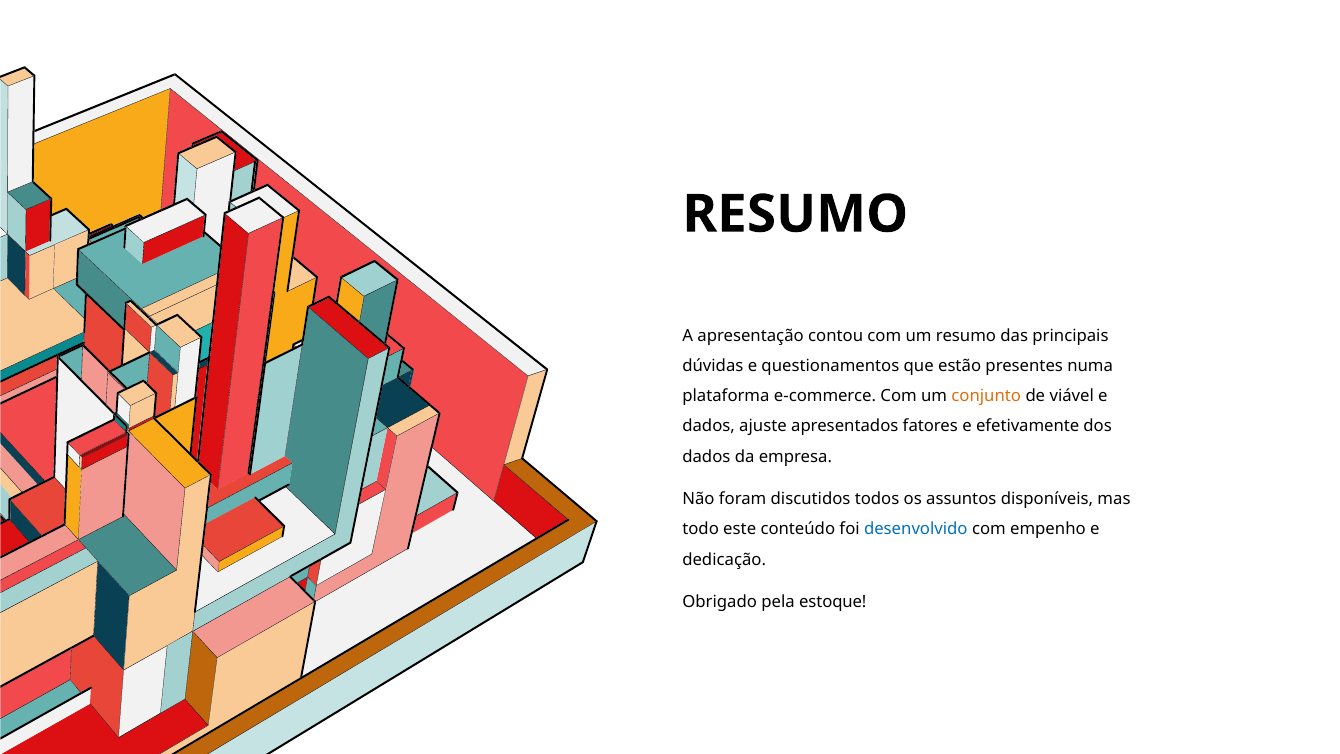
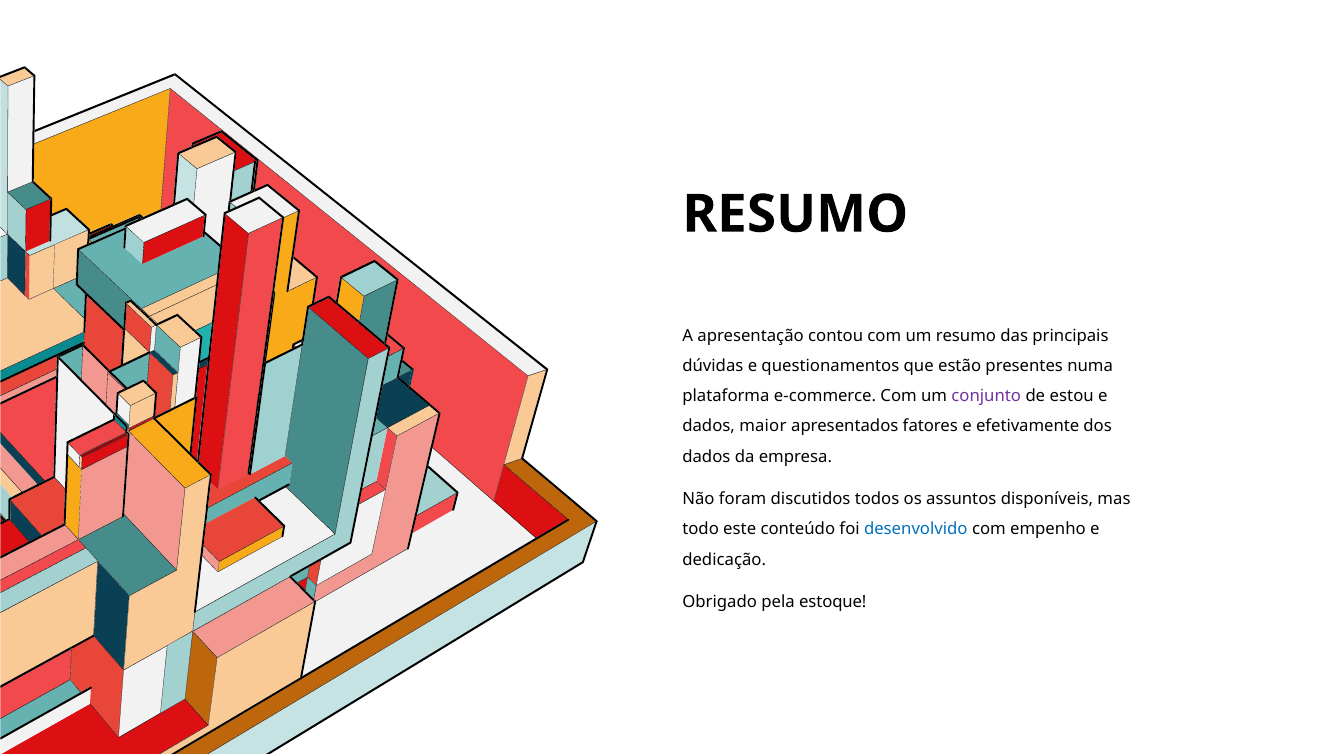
conjunto colour: orange -> purple
viável: viável -> estou
ajuste: ajuste -> maior
